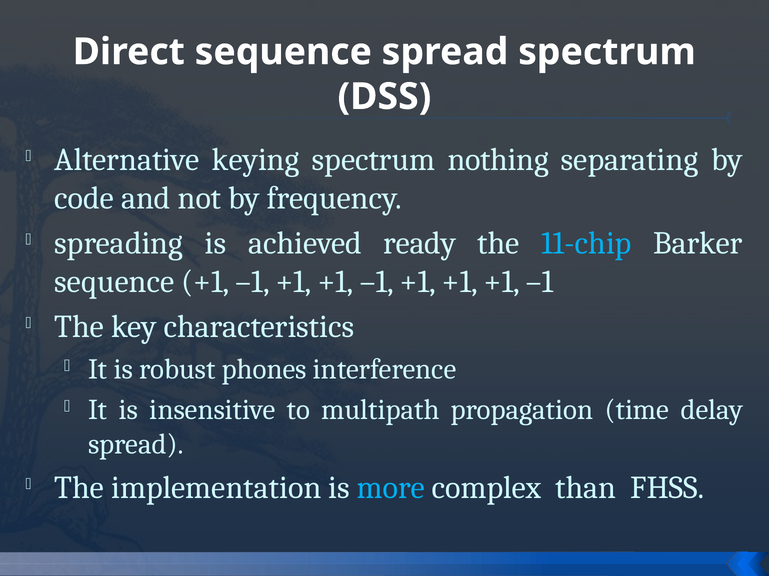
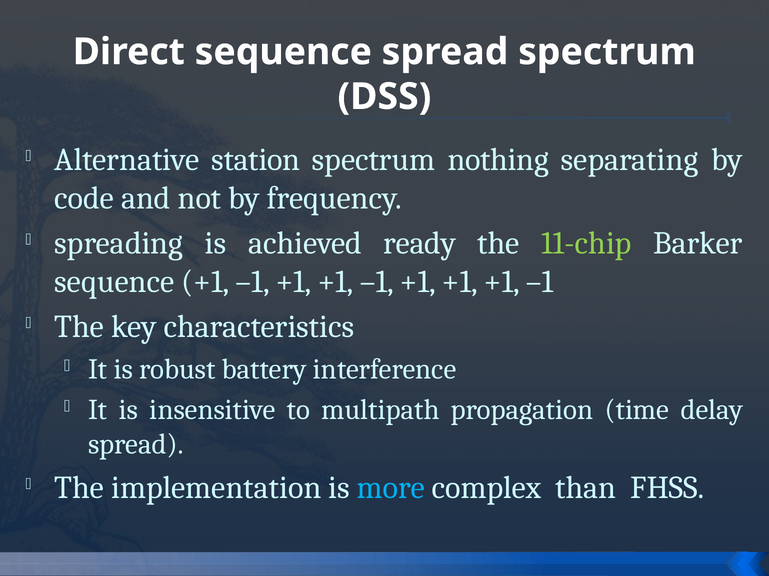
keying: keying -> station
11-chip colour: light blue -> light green
phones: phones -> battery
